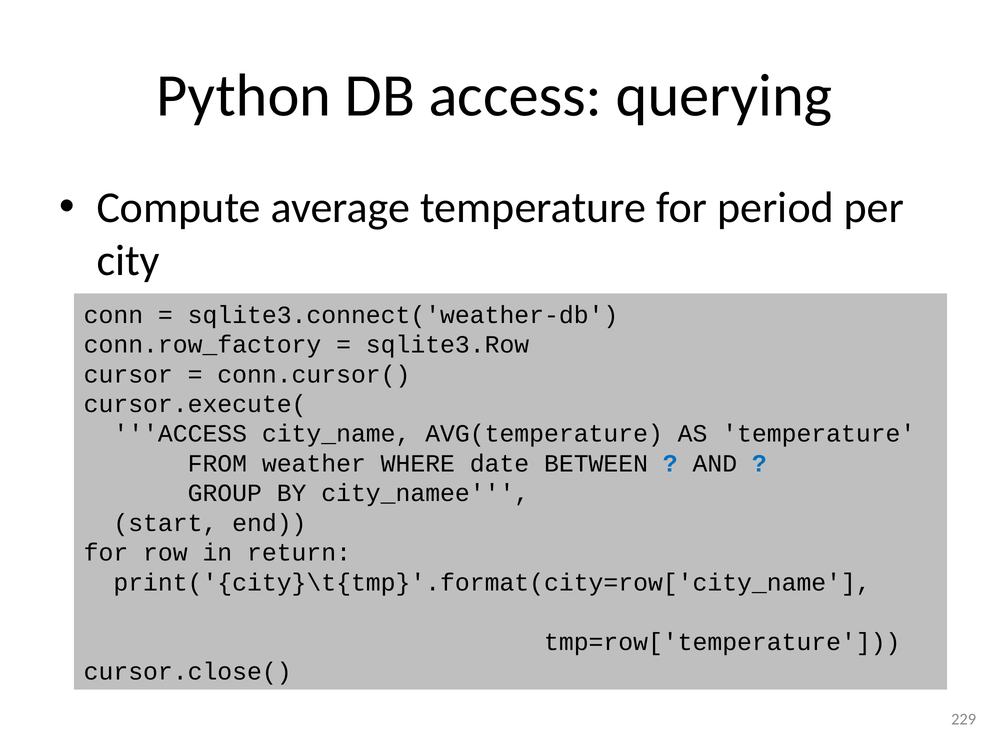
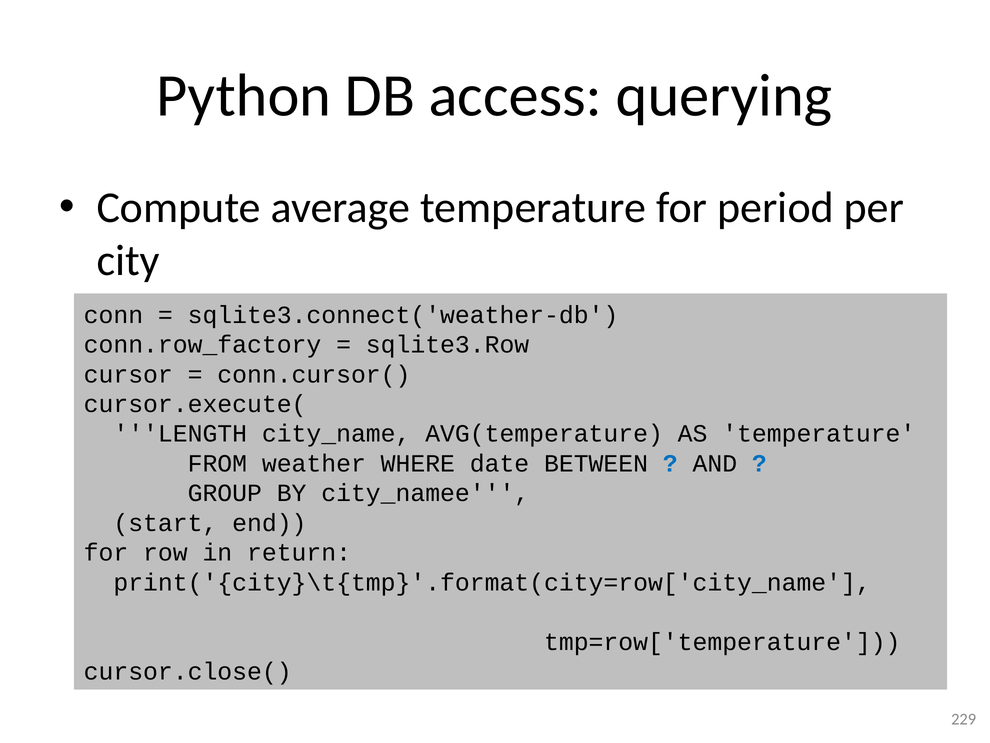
ACCESS at (180, 434): ACCESS -> LENGTH
